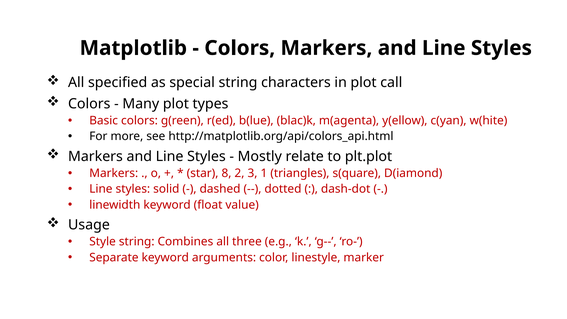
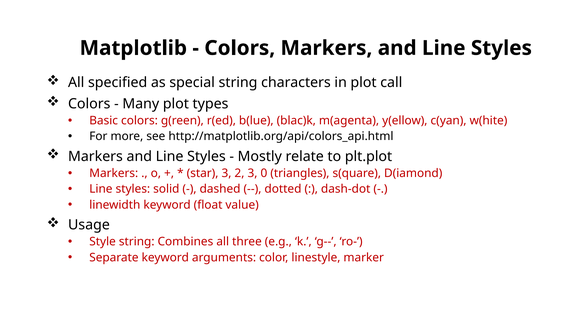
star 8: 8 -> 3
1: 1 -> 0
